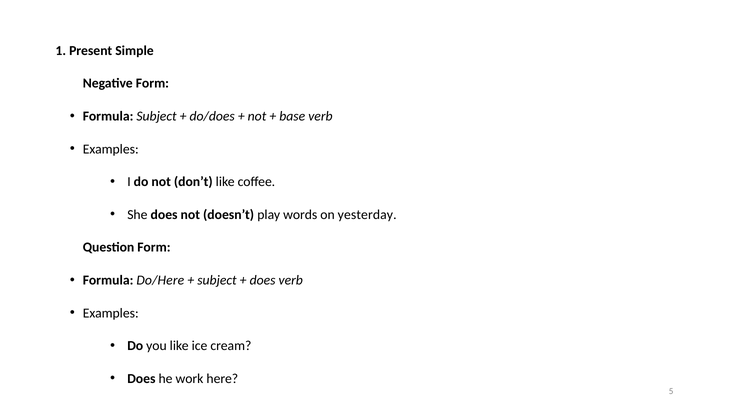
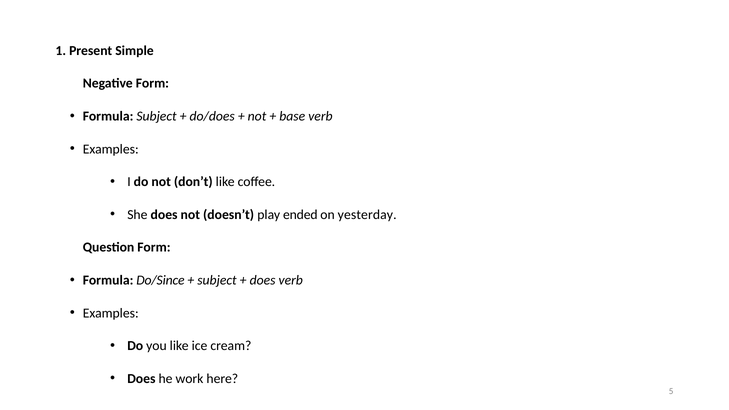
words: words -> ended
Do/Here: Do/Here -> Do/Since
